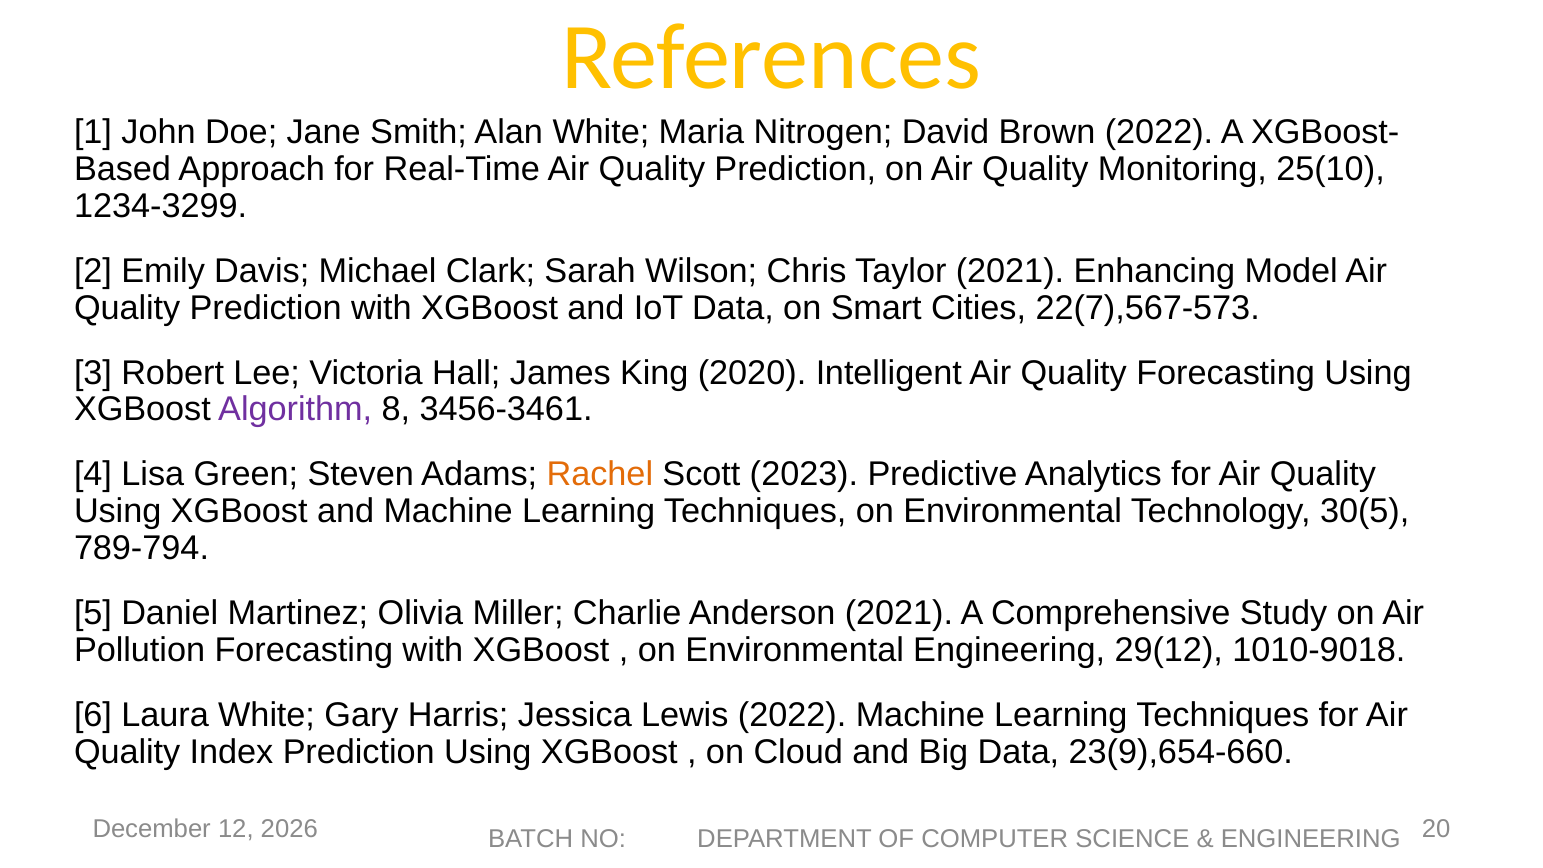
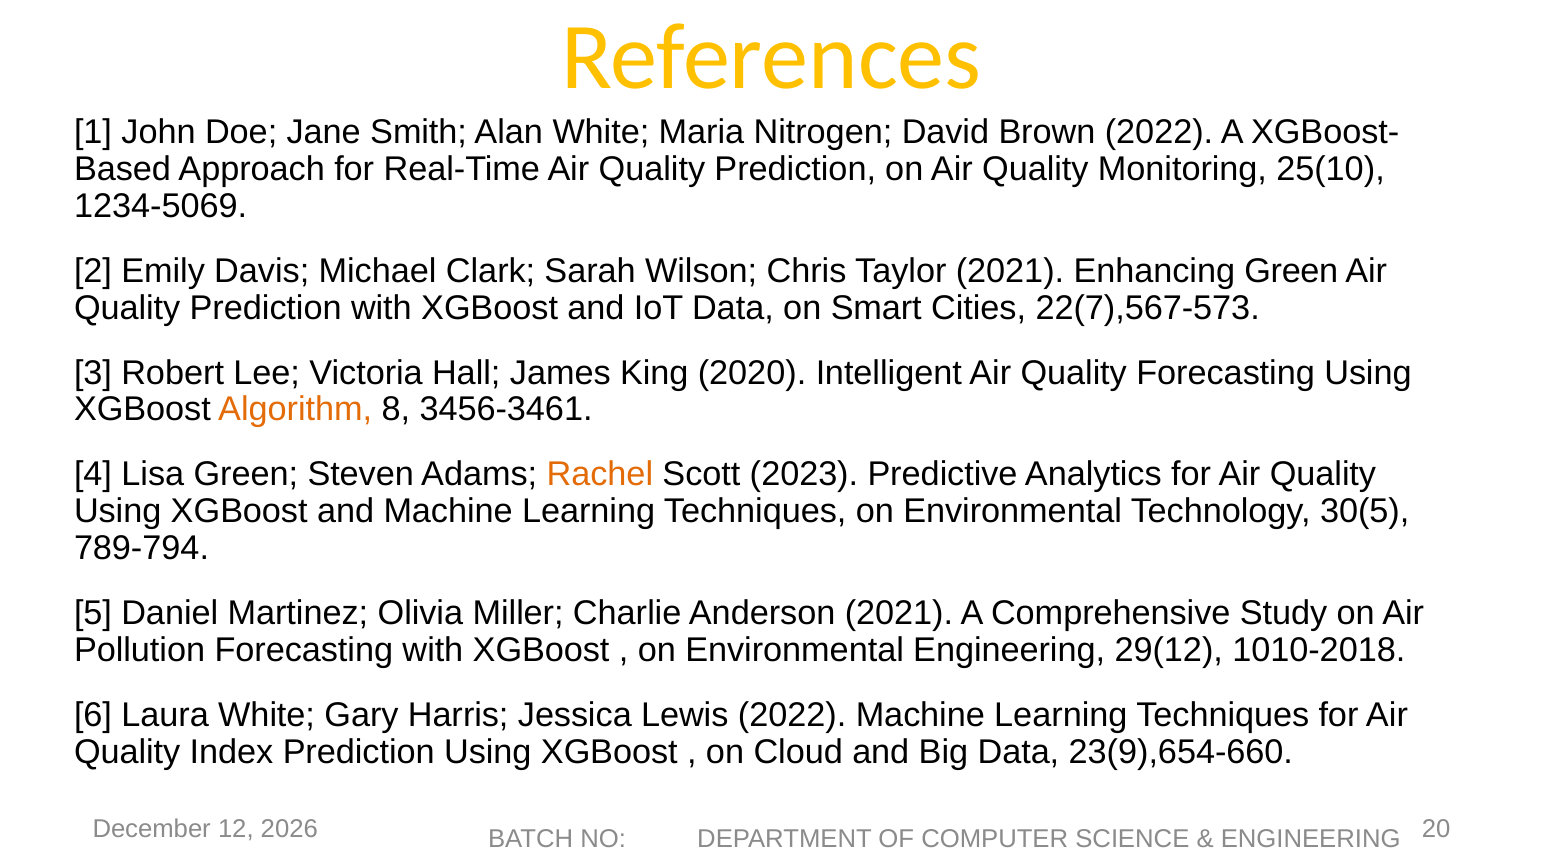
1234-3299: 1234-3299 -> 1234-5069
Enhancing Model: Model -> Green
Algorithm colour: purple -> orange
1010-9018: 1010-9018 -> 1010-2018
